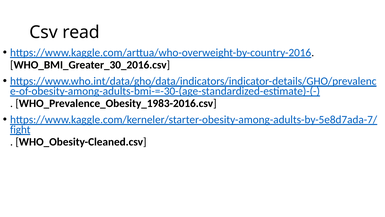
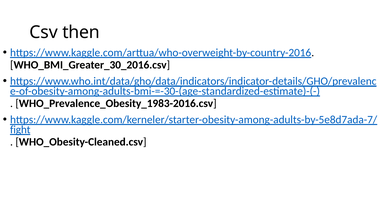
read: read -> then
